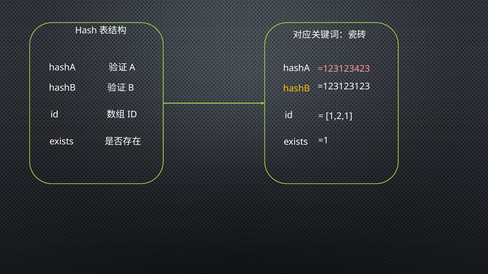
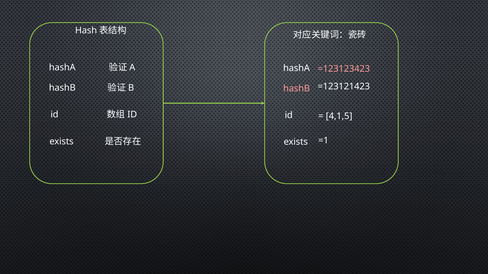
=123123123: =123123123 -> =123121423
hashB at (297, 89) colour: yellow -> pink
1,2,1: 1,2,1 -> 4,1,5
